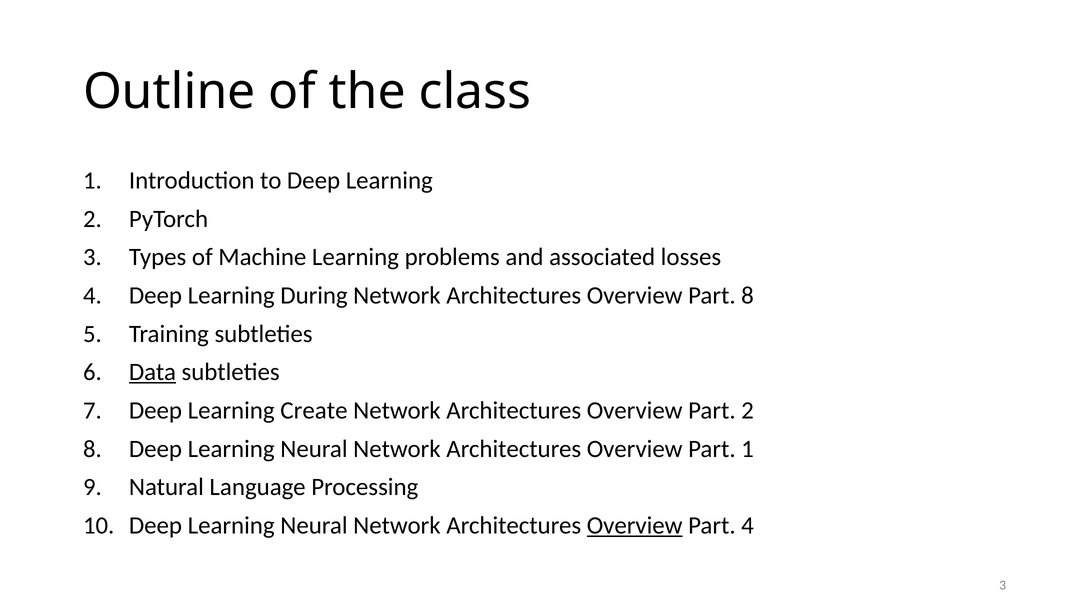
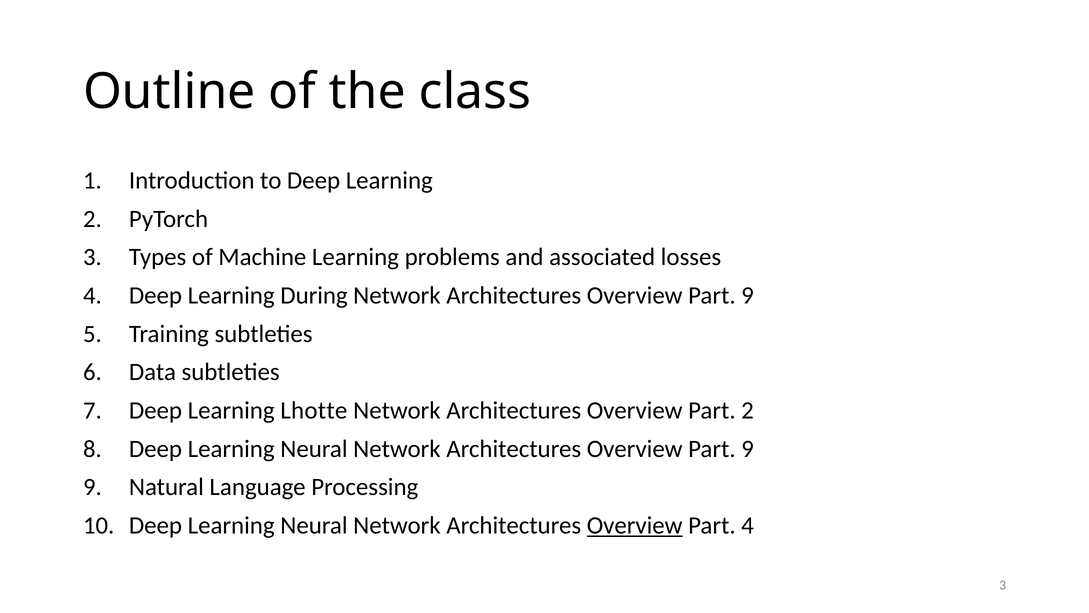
8 at (748, 295): 8 -> 9
Data underline: present -> none
Create: Create -> Lhotte
1 at (748, 449): 1 -> 9
